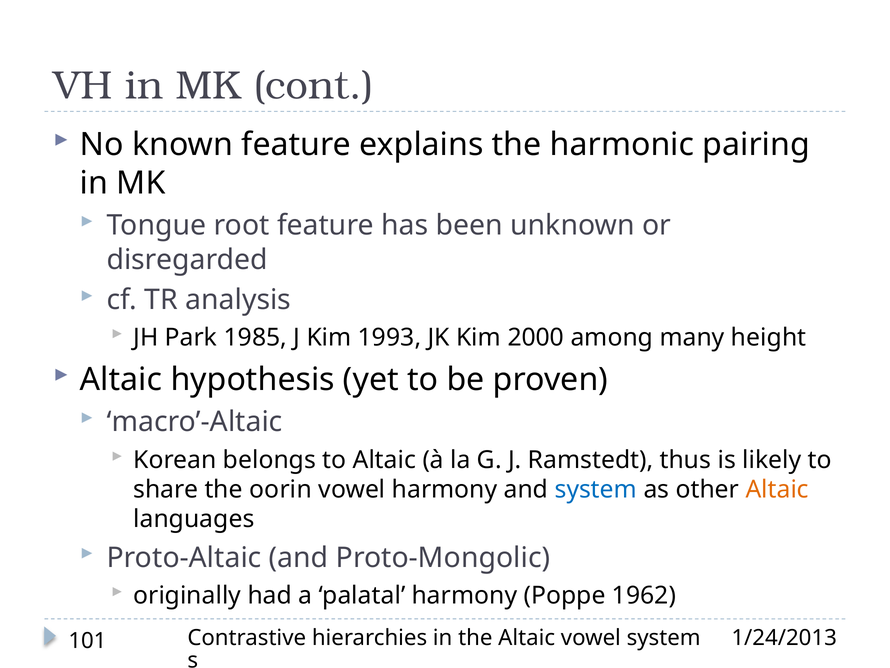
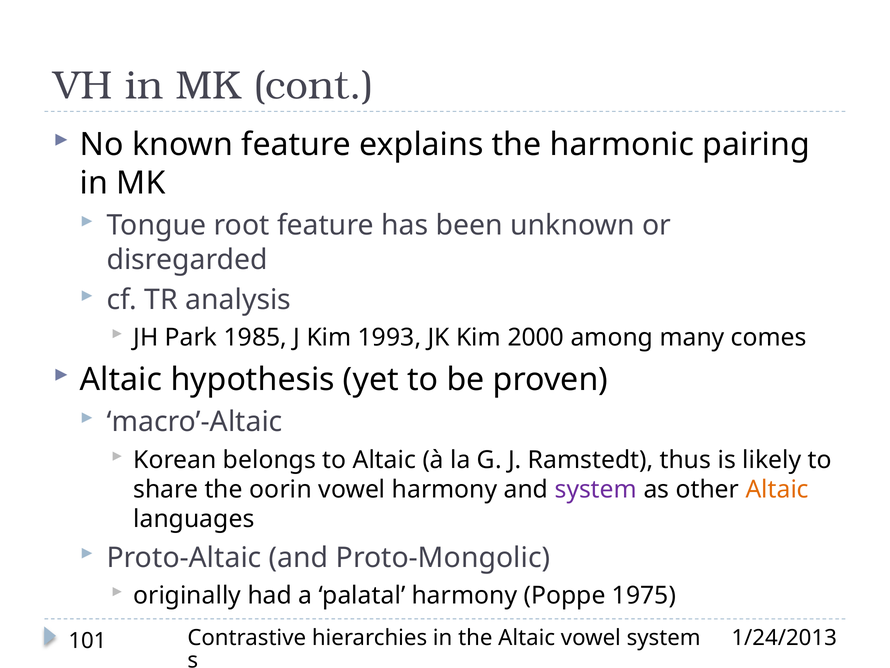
height: height -> comes
system at (596, 489) colour: blue -> purple
1962: 1962 -> 1975
